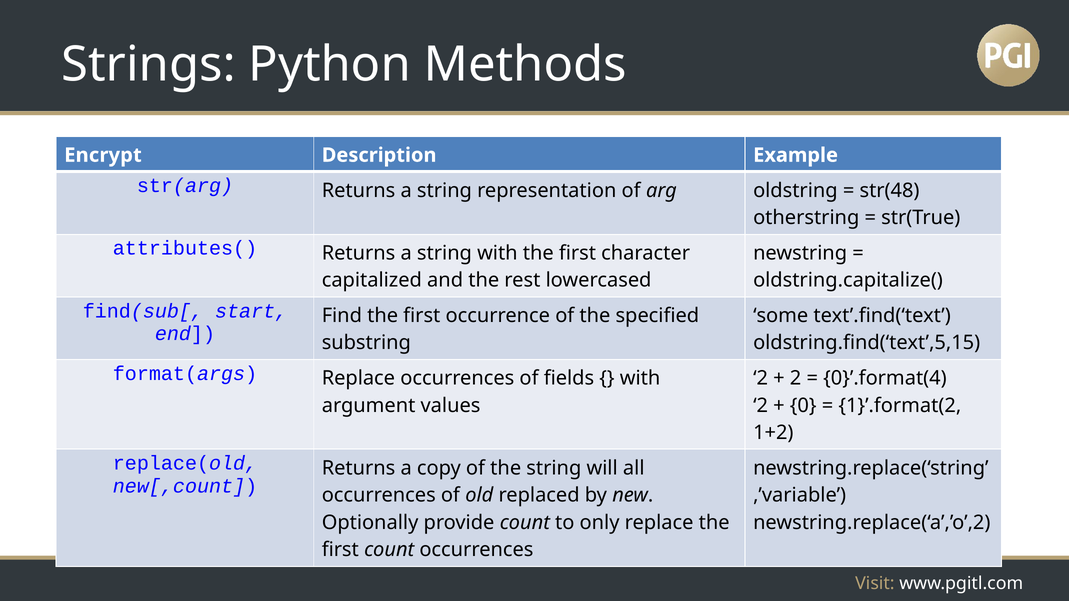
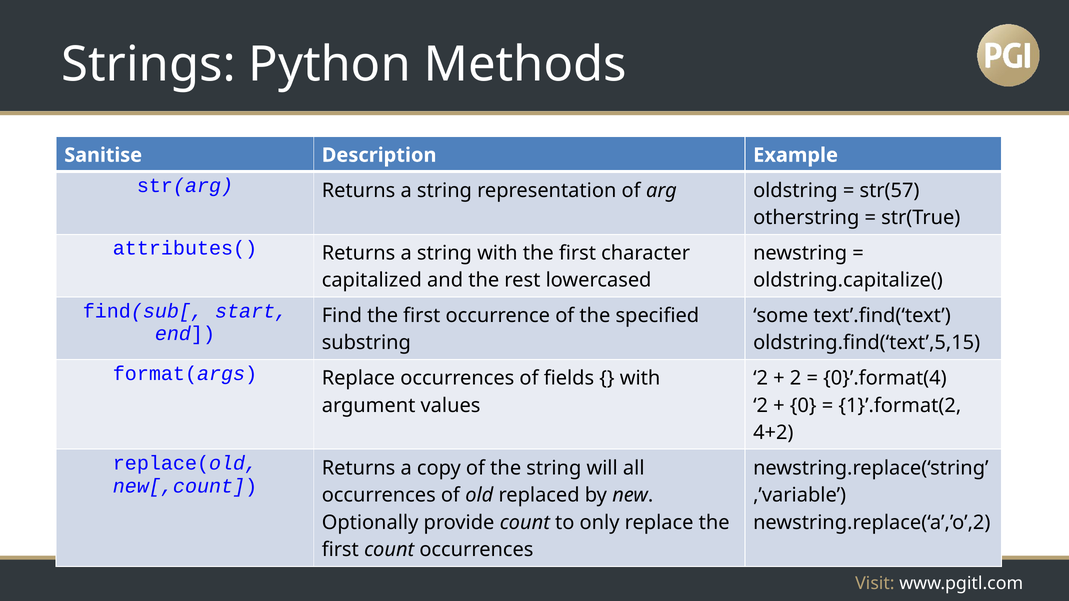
Encrypt: Encrypt -> Sanitise
str(48: str(48 -> str(57
1+2: 1+2 -> 4+2
